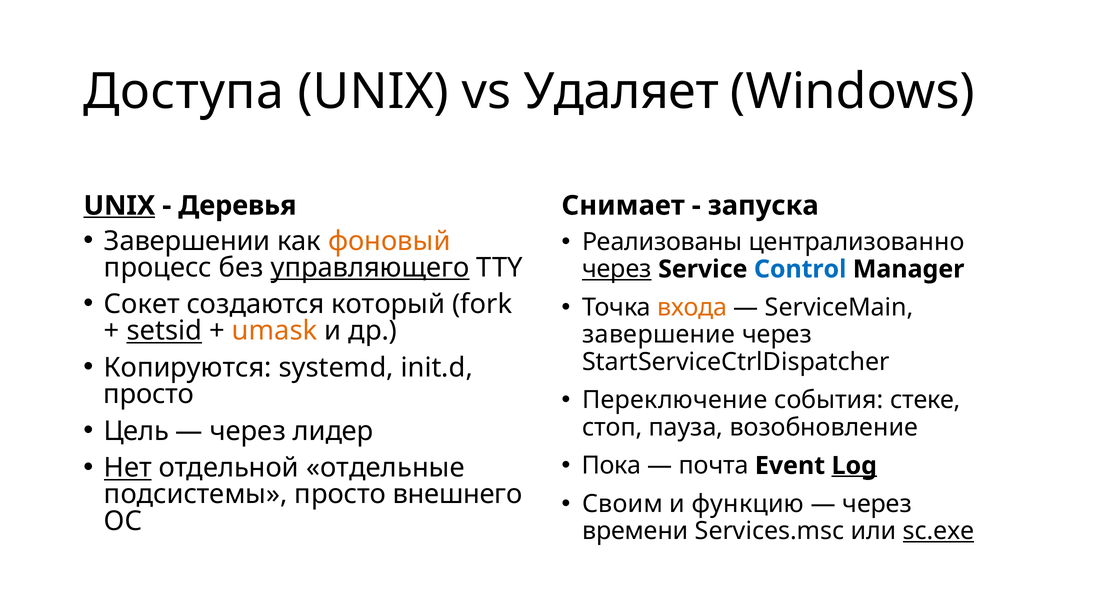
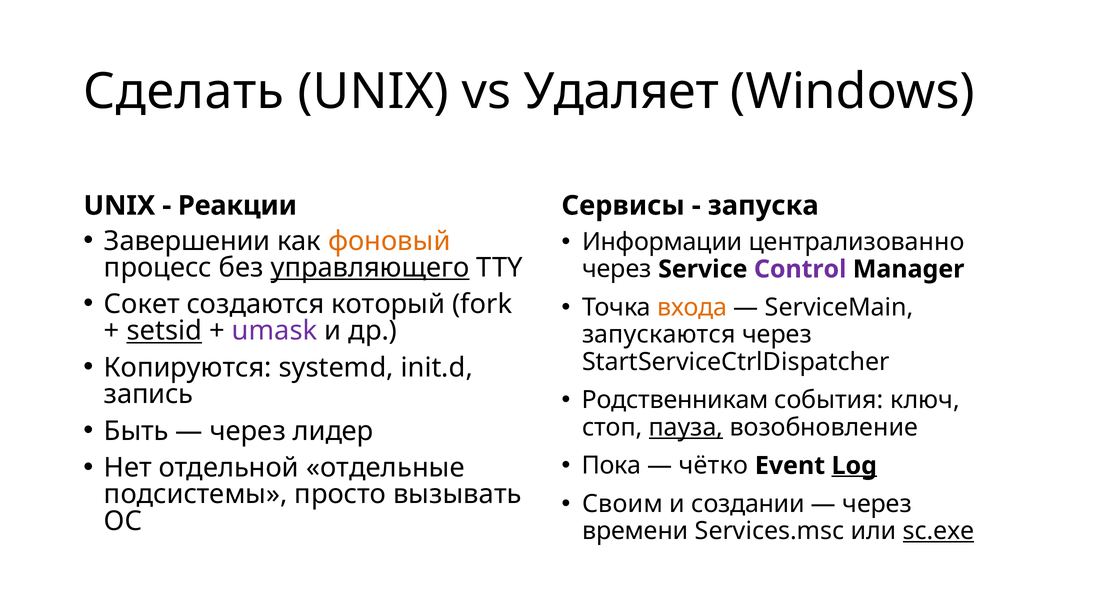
Доступа: Доступа -> Сделать
UNIX at (119, 206) underline: present -> none
Деревья: Деревья -> Реакции
Снимает: Снимает -> Сервисы
Реализованы: Реализованы -> Информации
через at (617, 269) underline: present -> none
Control colour: blue -> purple
umask colour: orange -> purple
завершение: завершение -> запускаются
просто at (149, 394): просто -> запись
Переключение: Переключение -> Родственникам
стеке: стеке -> ключ
Цель: Цель -> Быть
пауза underline: none -> present
почта: почта -> чётко
Нет underline: present -> none
внешнего: внешнего -> вызывать
функцию: функцию -> создании
